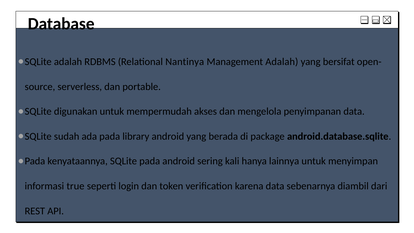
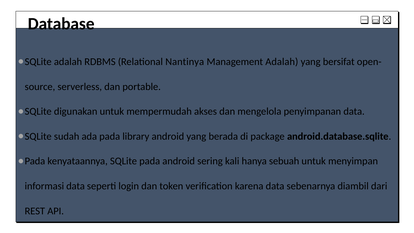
lainnya: lainnya -> sebuah
informasi true: true -> data
